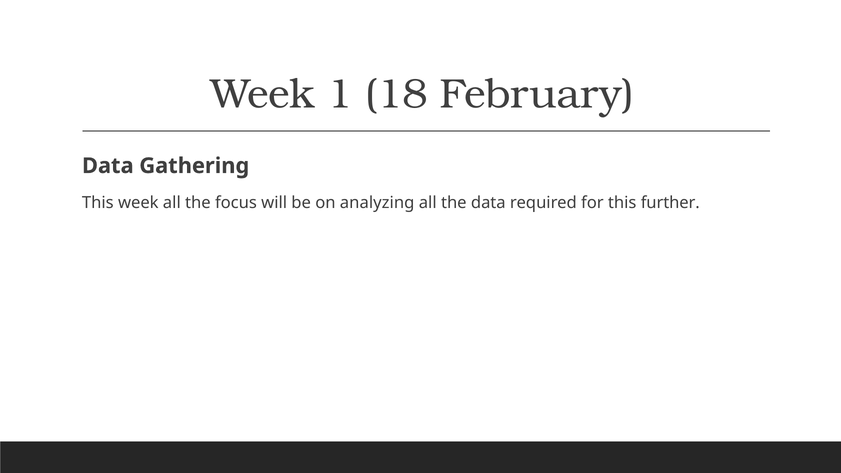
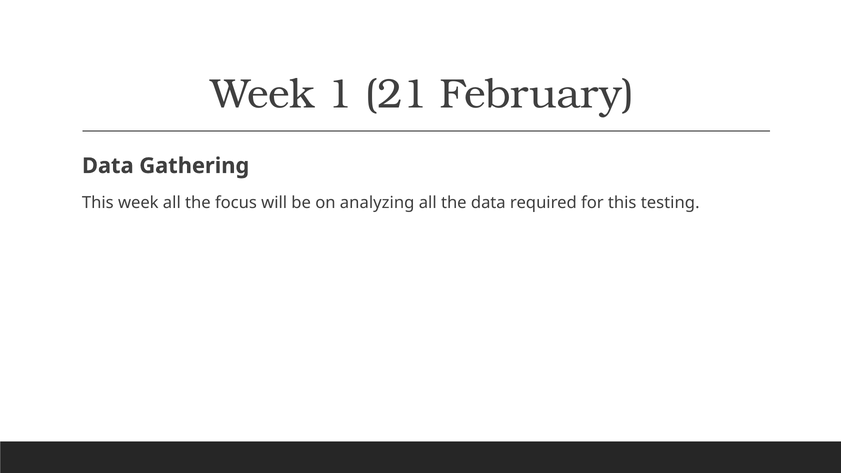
18: 18 -> 21
further: further -> testing
